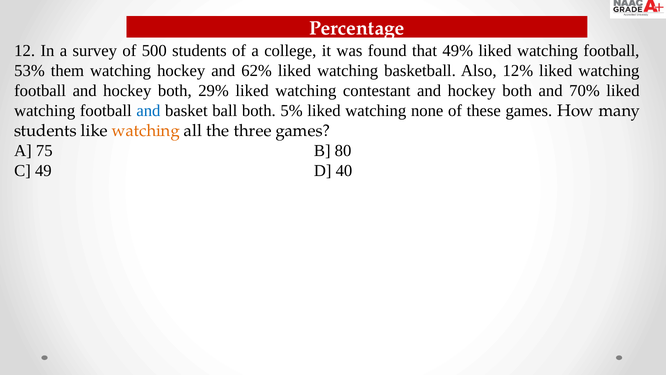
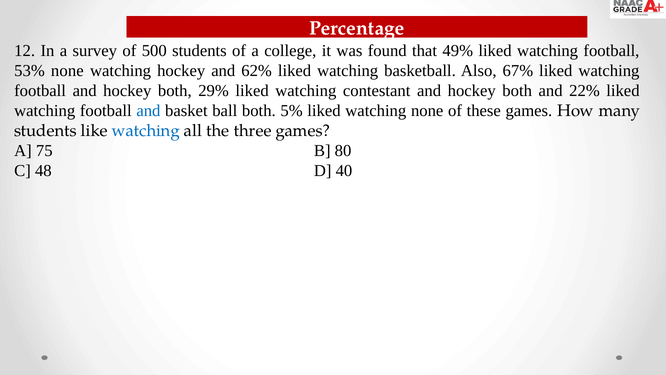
53% them: them -> none
12%: 12% -> 67%
70%: 70% -> 22%
watching at (146, 131) colour: orange -> blue
49: 49 -> 48
